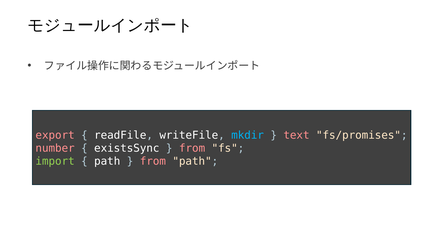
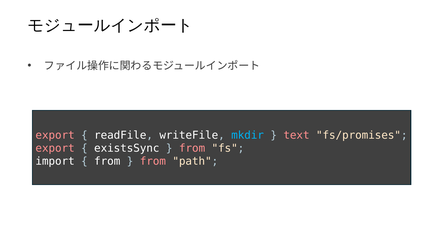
number at (55, 148): number -> export
import colour: light green -> white
path at (107, 161): path -> from
